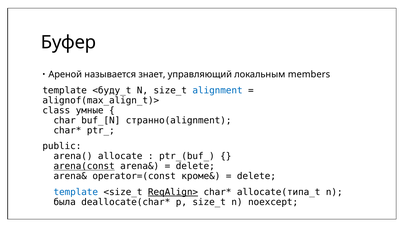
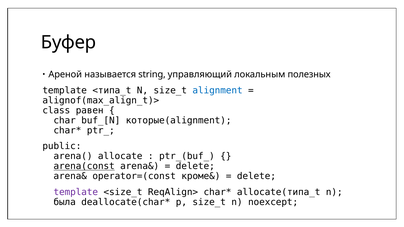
знает: знает -> string
members: members -> полезных
<буду_t: <буду_t -> <типа_t
умные: умные -> равен
странно(alignment: странно(alignment -> которые(alignment
template at (76, 192) colour: blue -> purple
ReqAlign> underline: present -> none
